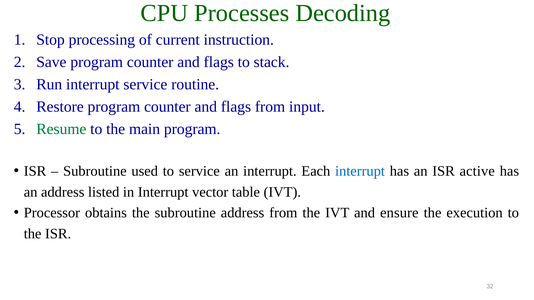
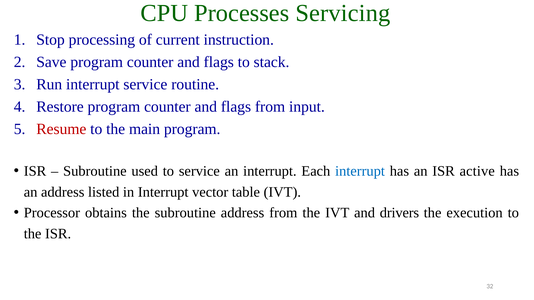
Decoding: Decoding -> Servicing
Resume colour: green -> red
ensure: ensure -> drivers
